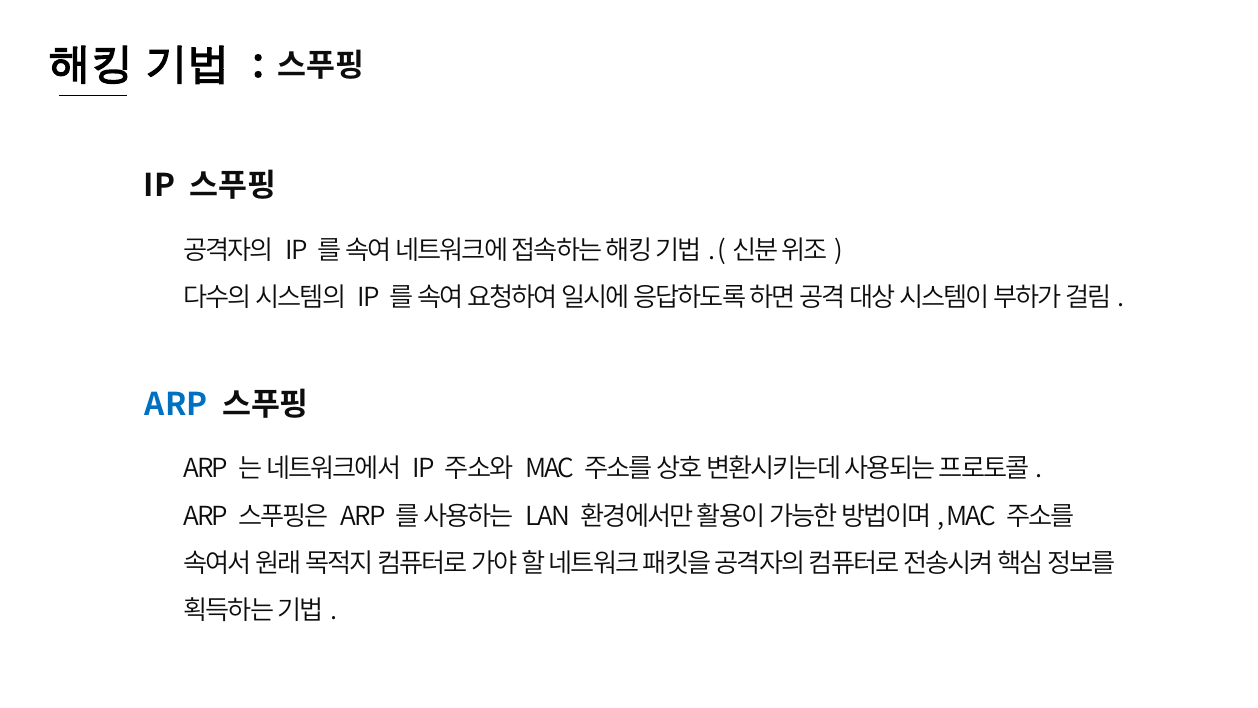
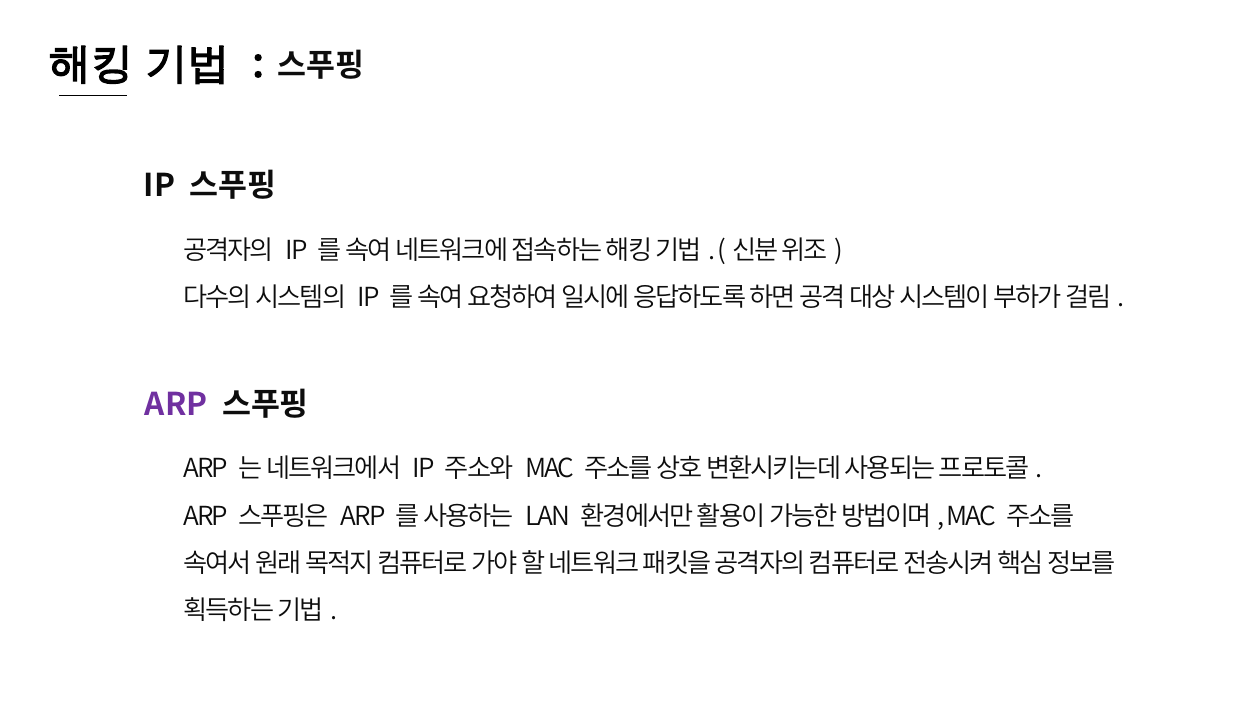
ARP at (176, 405) colour: blue -> purple
